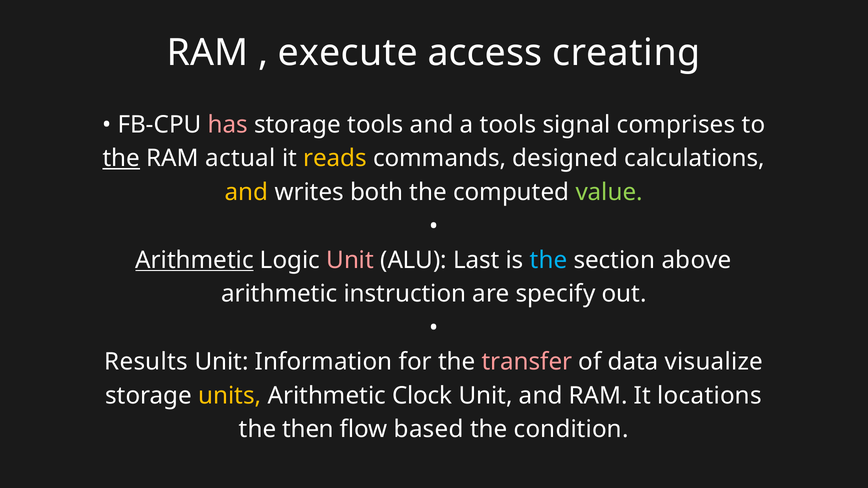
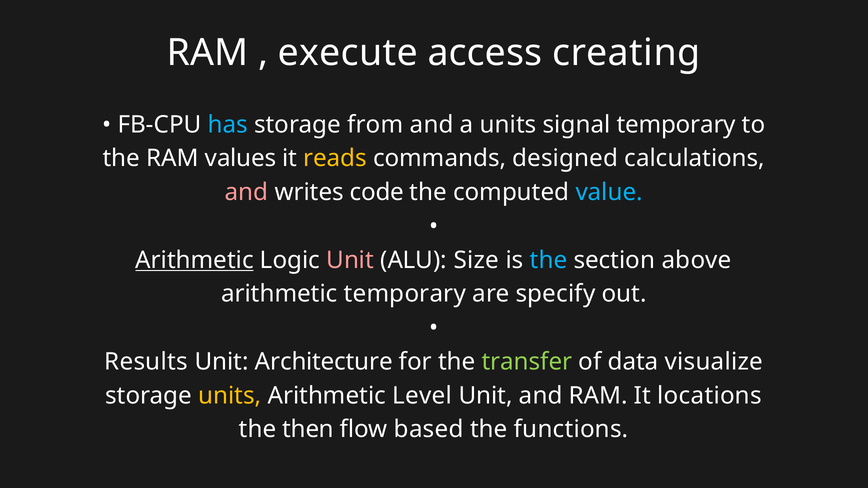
has colour: pink -> light blue
storage tools: tools -> from
a tools: tools -> units
signal comprises: comprises -> temporary
the at (121, 159) underline: present -> none
actual: actual -> values
and at (247, 192) colour: yellow -> pink
both: both -> code
value colour: light green -> light blue
Last: Last -> Size
arithmetic instruction: instruction -> temporary
Information: Information -> Architecture
transfer colour: pink -> light green
Clock: Clock -> Level
condition: condition -> functions
